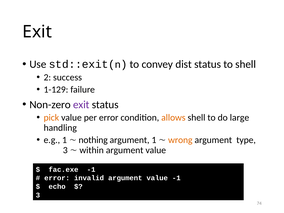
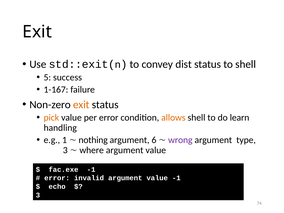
2: 2 -> 5
1-129: 1-129 -> 1-167
exit at (81, 105) colour: purple -> orange
large: large -> learn
argument 1: 1 -> 6
wrong colour: orange -> purple
within: within -> where
